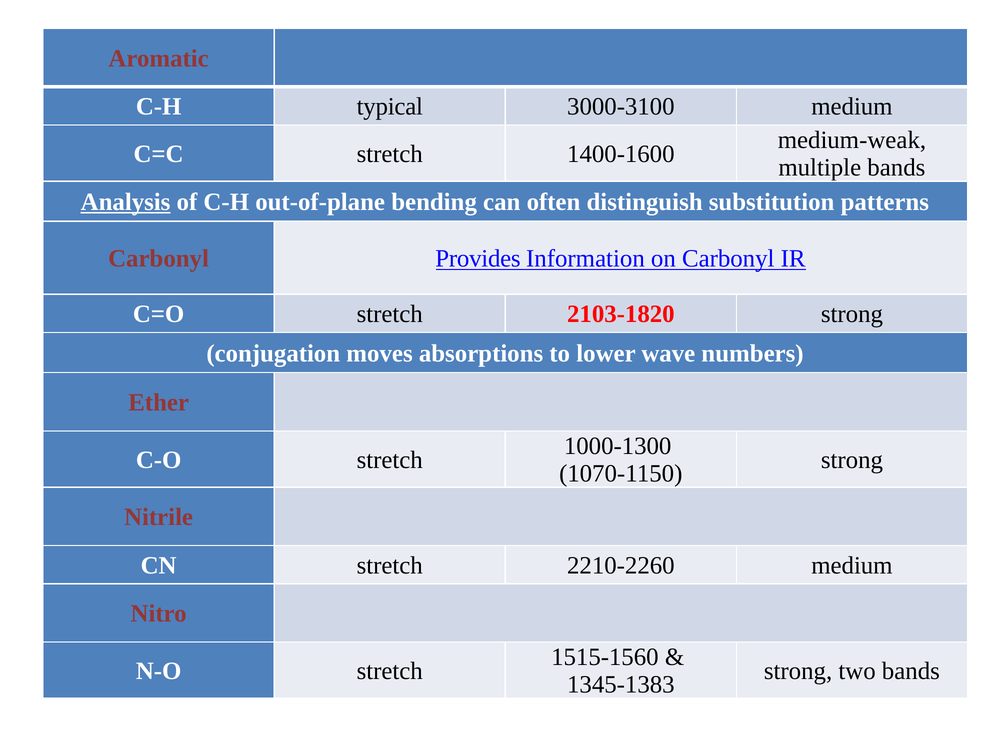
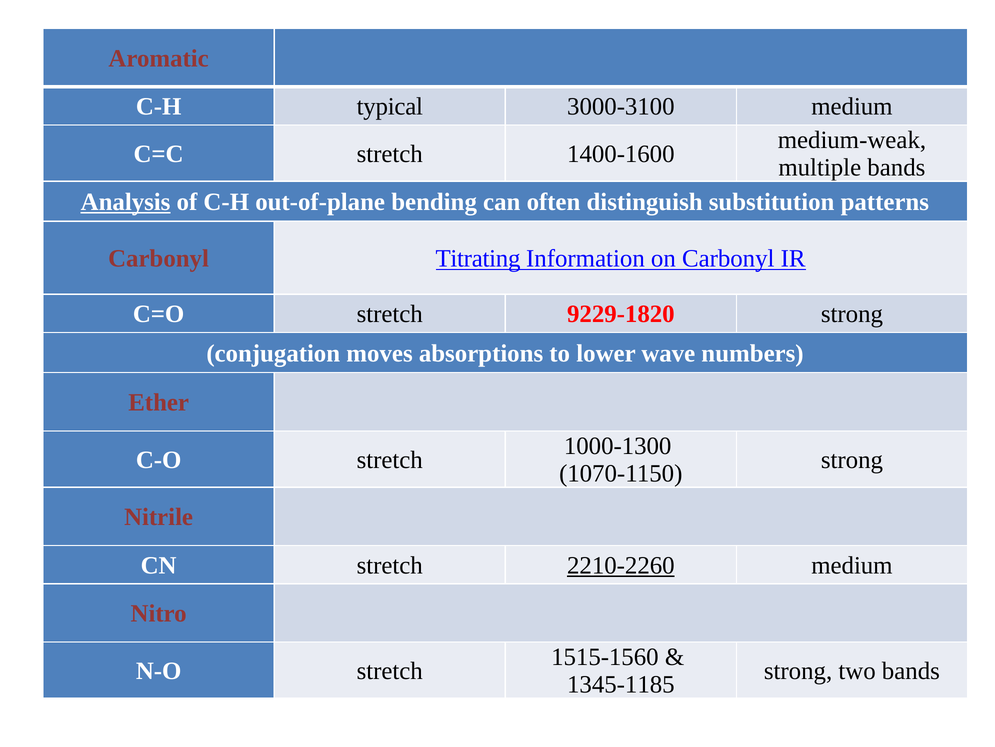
Provides: Provides -> Titrating
2103-1820: 2103-1820 -> 9229-1820
2210-2260 underline: none -> present
1345-1383: 1345-1383 -> 1345-1185
